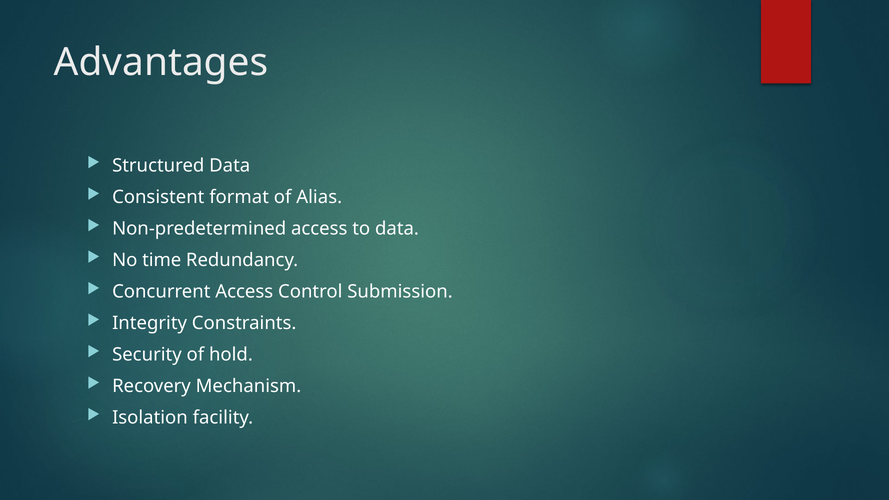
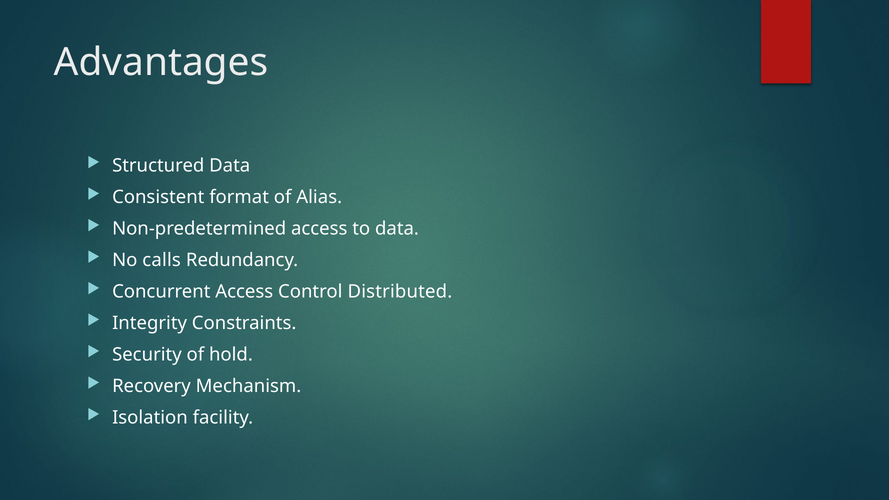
time: time -> calls
Submission: Submission -> Distributed
